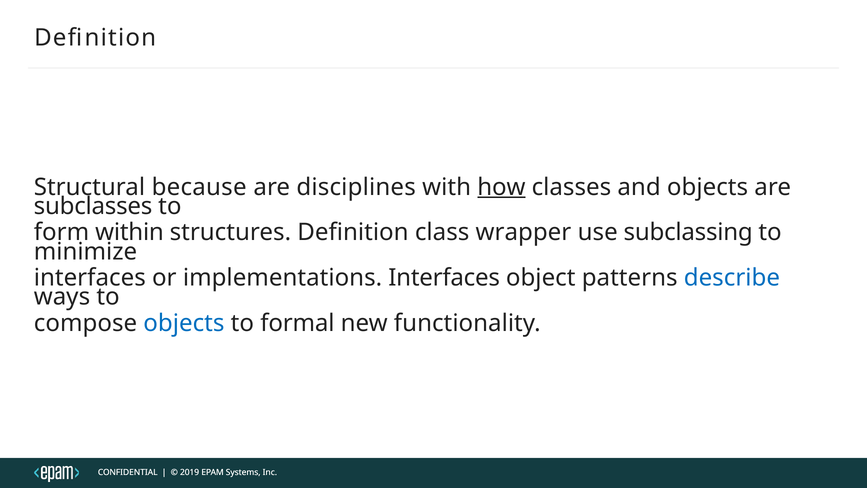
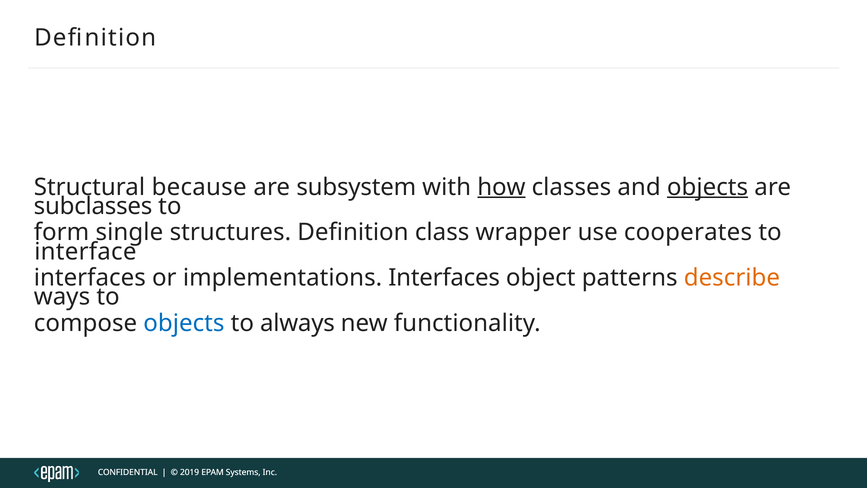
disciplines: disciplines -> subsystem
objects at (708, 187) underline: none -> present
within: within -> single
subclassing: subclassing -> cooperates
minimize: minimize -> interface
describe colour: blue -> orange
formal: formal -> always
